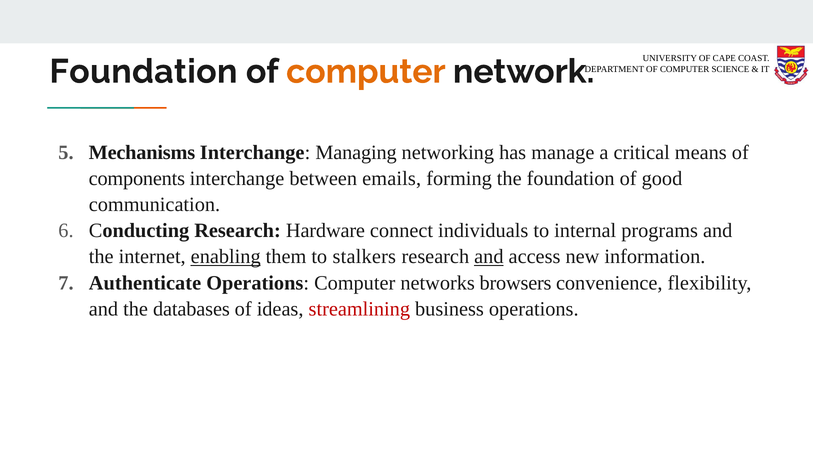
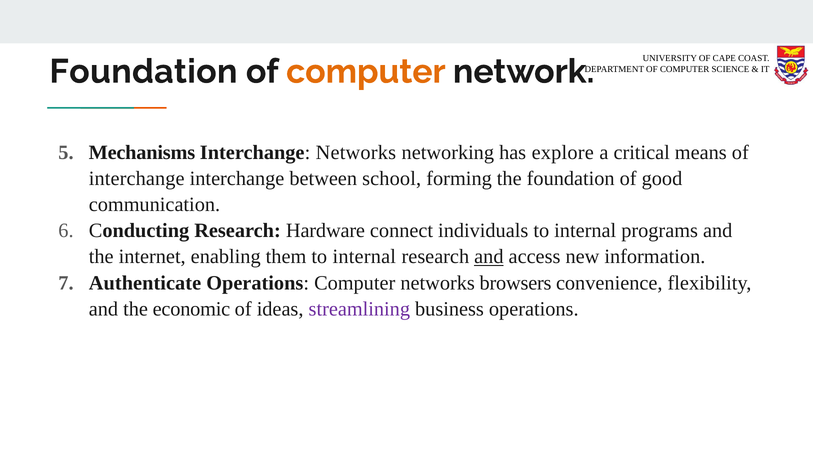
Interchange Managing: Managing -> Networks
manage: manage -> explore
components at (137, 179): components -> interchange
emails: emails -> school
enabling underline: present -> none
them to stalkers: stalkers -> internal
databases: databases -> economic
streamlining colour: red -> purple
